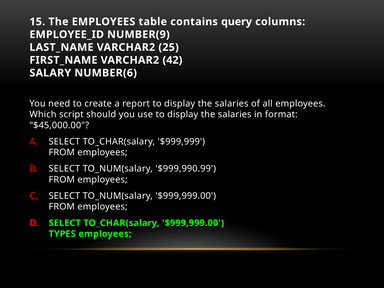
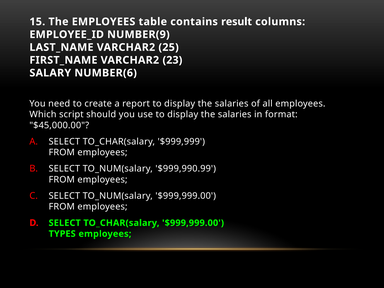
query: query -> result
42: 42 -> 23
